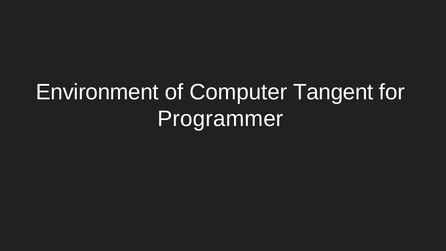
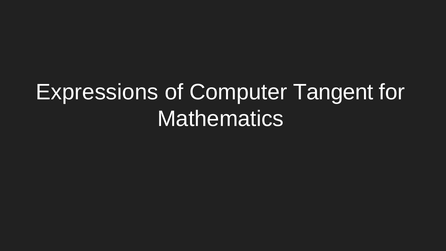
Environment: Environment -> Expressions
Programmer: Programmer -> Mathematics
